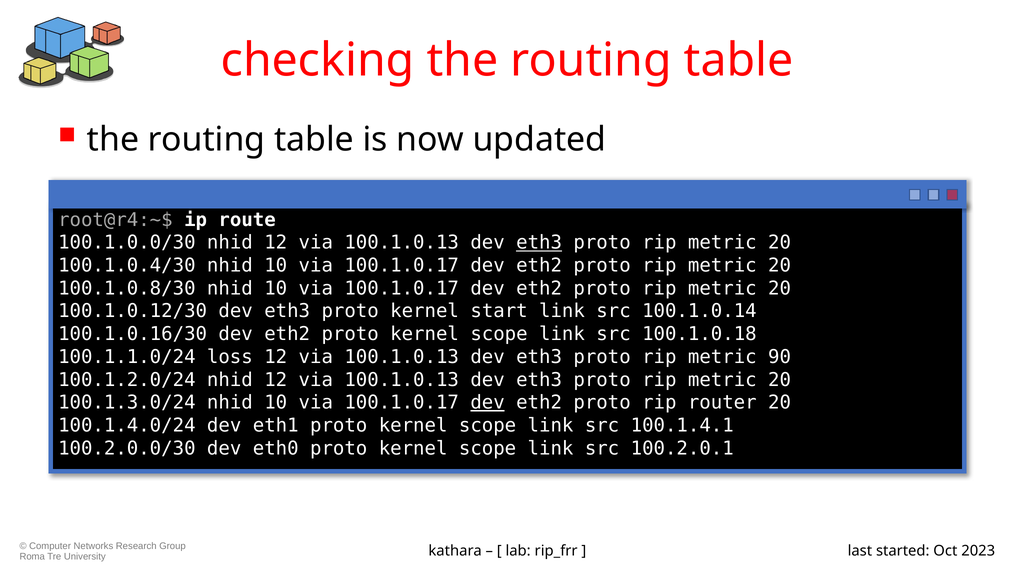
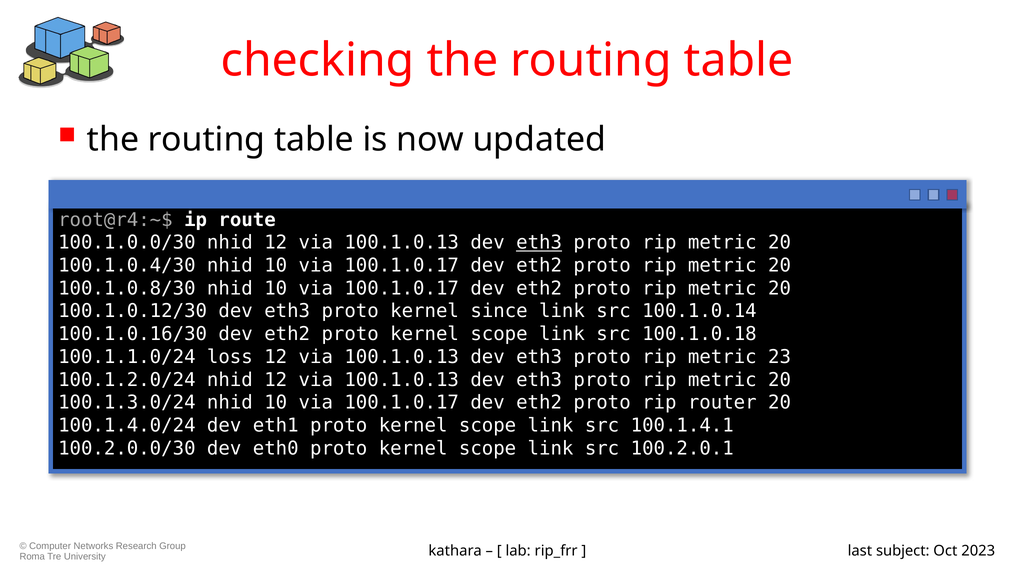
start: start -> since
90: 90 -> 23
dev at (488, 403) underline: present -> none
started: started -> subject
